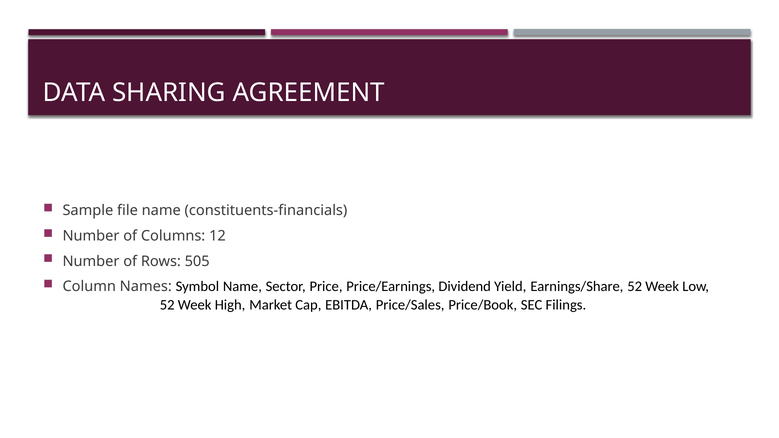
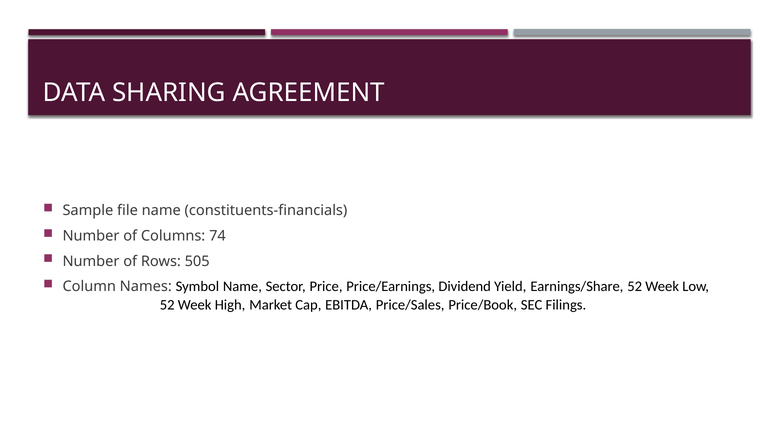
12: 12 -> 74
